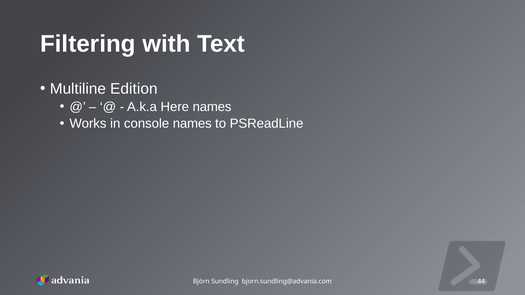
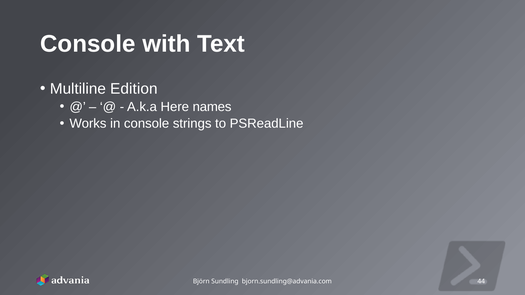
Filtering at (88, 44): Filtering -> Console
console names: names -> strings
